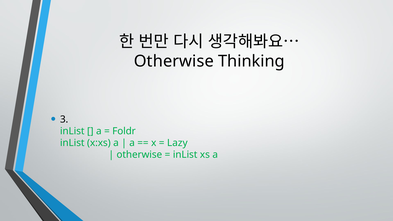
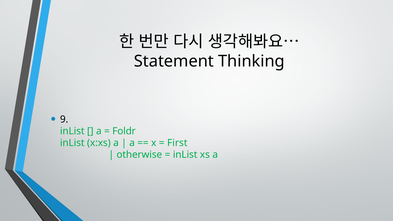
Otherwise at (174, 61): Otherwise -> Statement
3: 3 -> 9
Lazy: Lazy -> First
